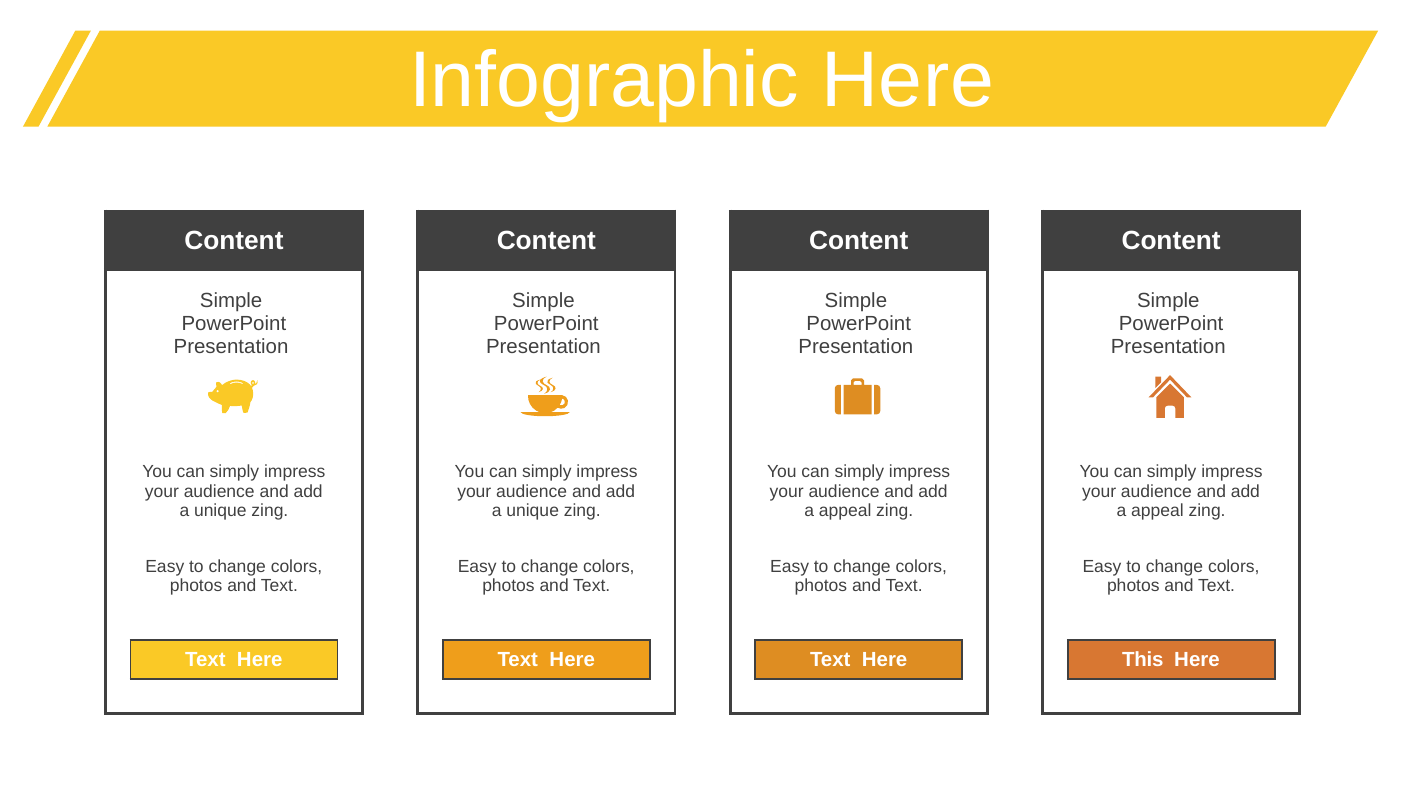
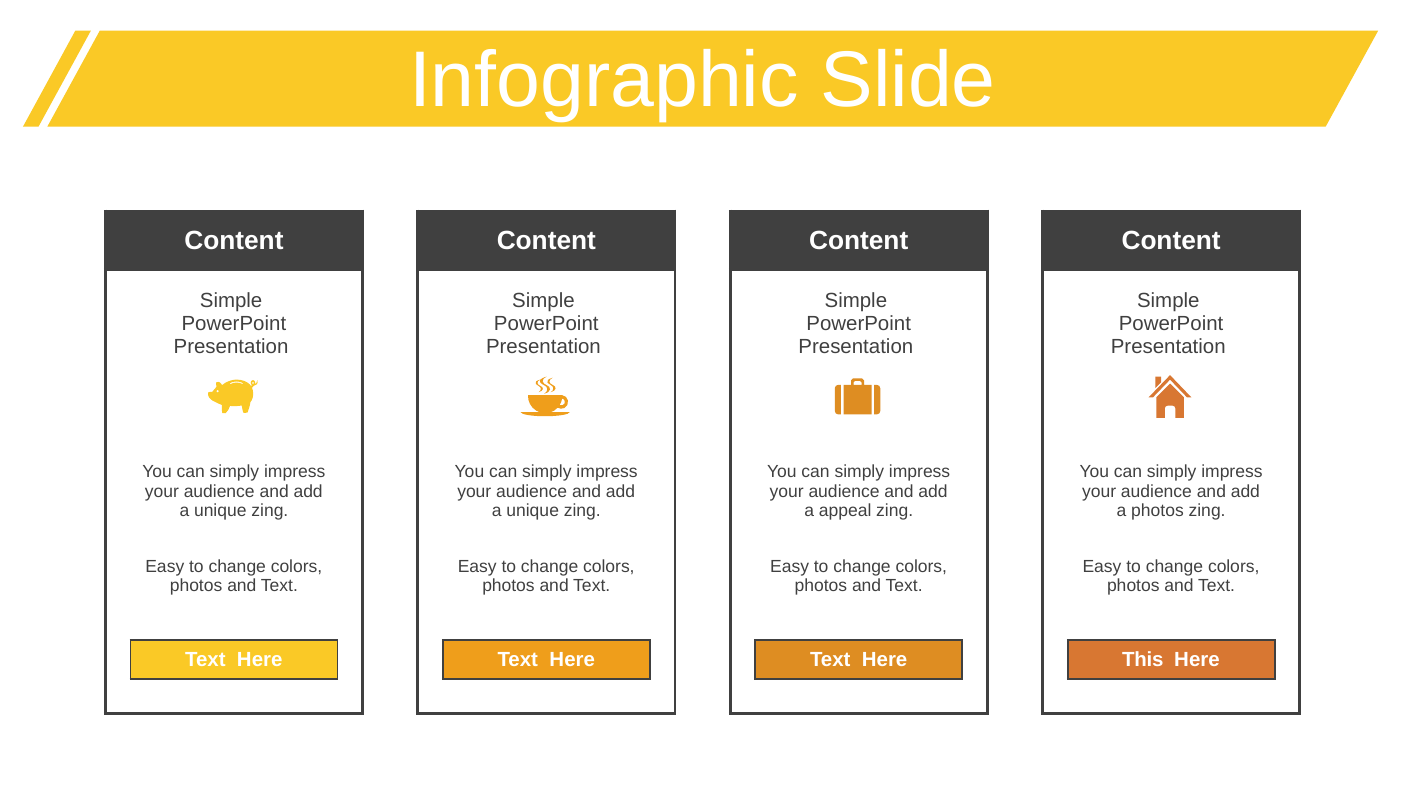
Infographic Here: Here -> Slide
appeal at (1158, 511): appeal -> photos
